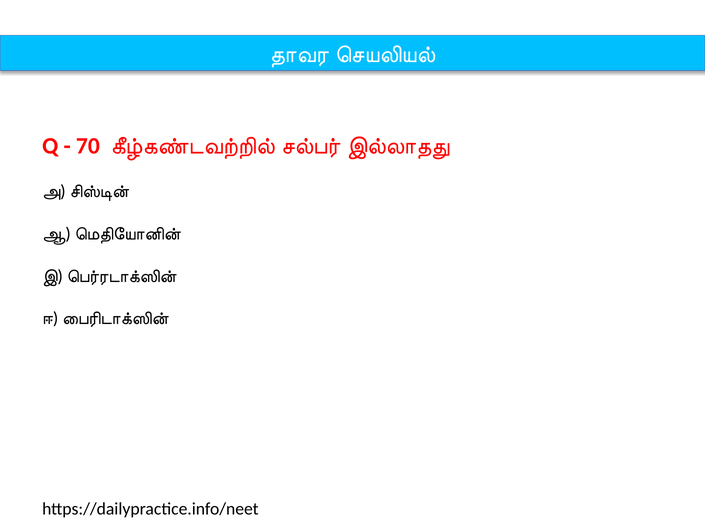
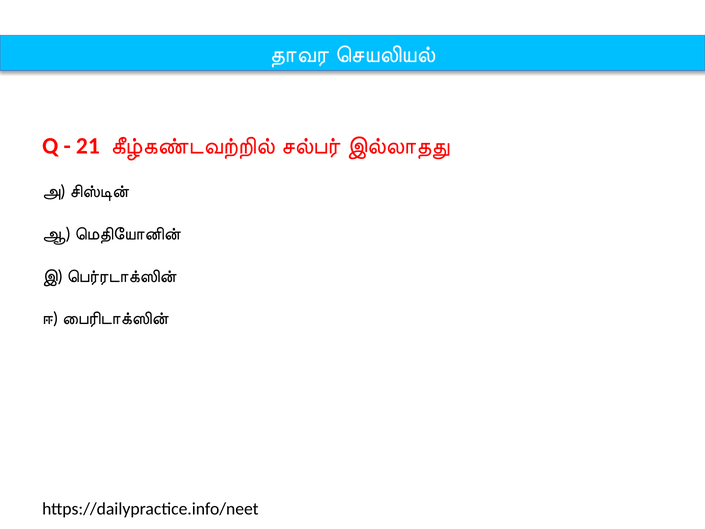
70: 70 -> 21
